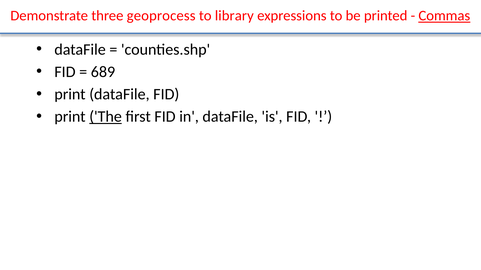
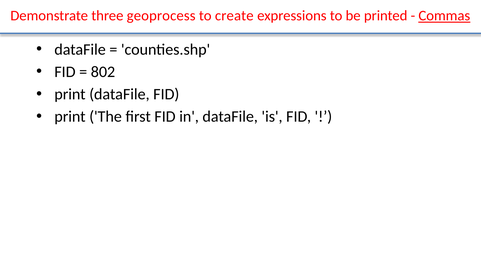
library: library -> create
689: 689 -> 802
The underline: present -> none
